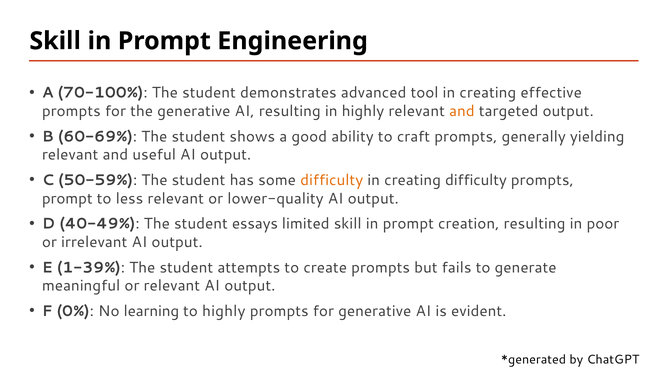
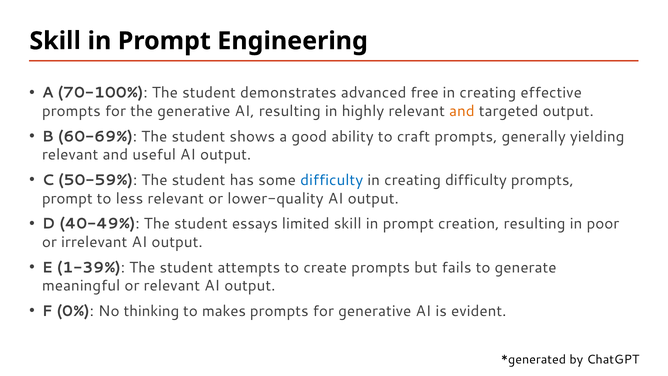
tool: tool -> free
difficulty at (332, 180) colour: orange -> blue
learning: learning -> thinking
to highly: highly -> makes
